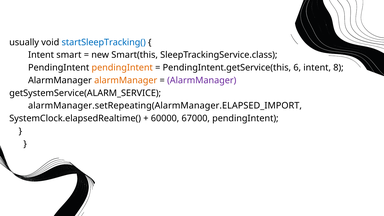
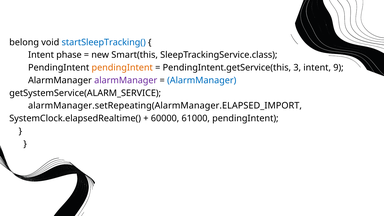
usually: usually -> belong
smart: smart -> phase
6: 6 -> 3
8: 8 -> 9
alarmManager at (126, 80) colour: orange -> purple
AlarmManager at (202, 80) colour: purple -> blue
67000: 67000 -> 61000
